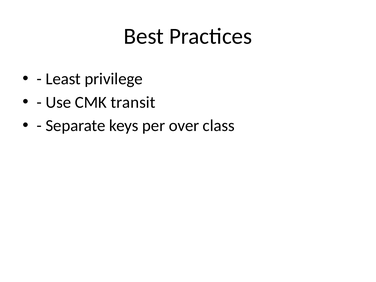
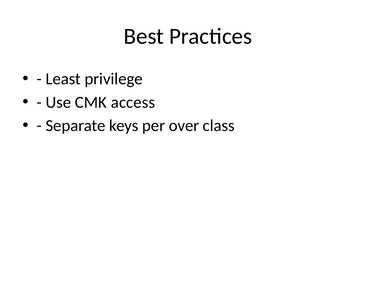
transit: transit -> access
